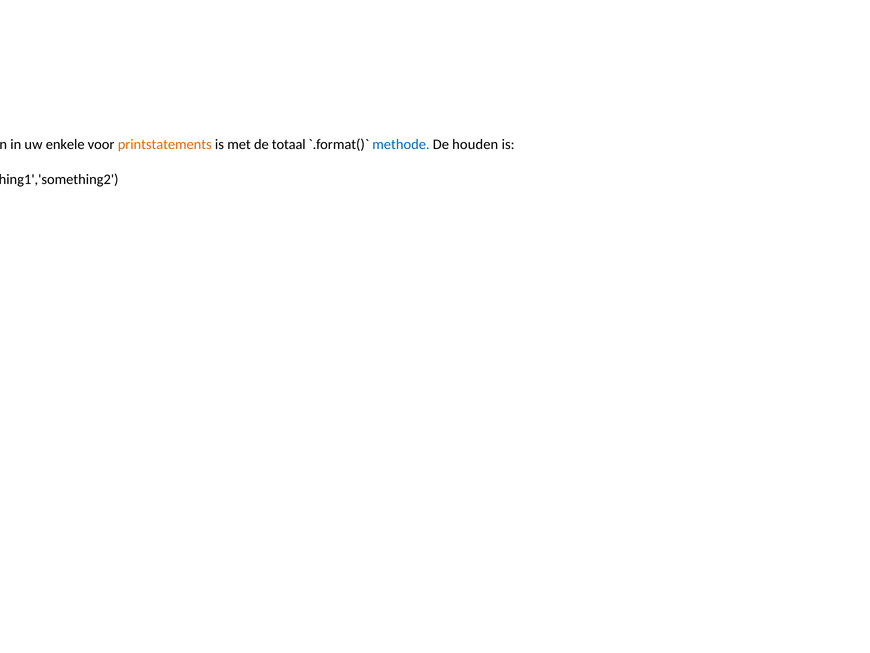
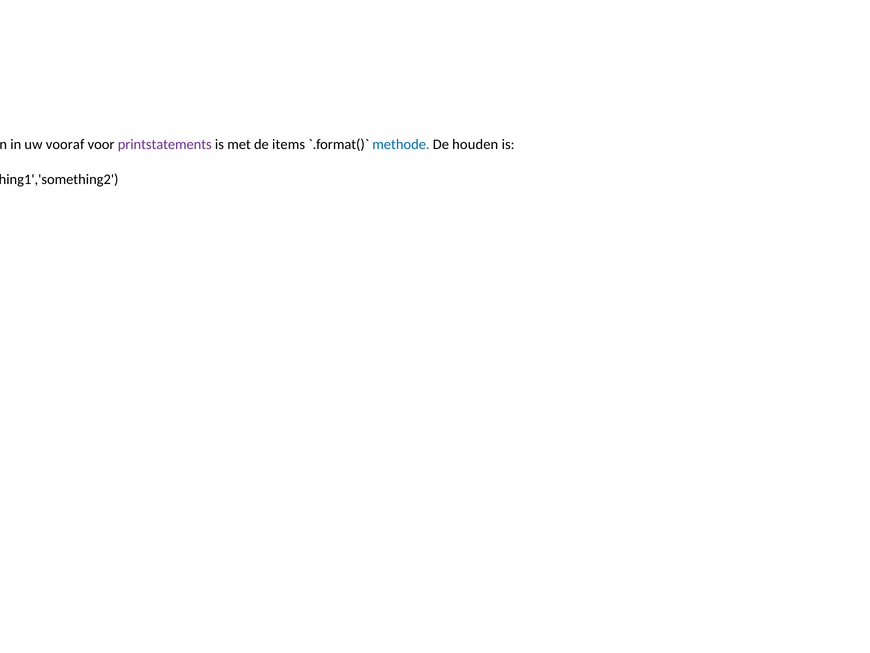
enkele: enkele -> vooraf
printstatements colour: orange -> purple
totaal: totaal -> items
